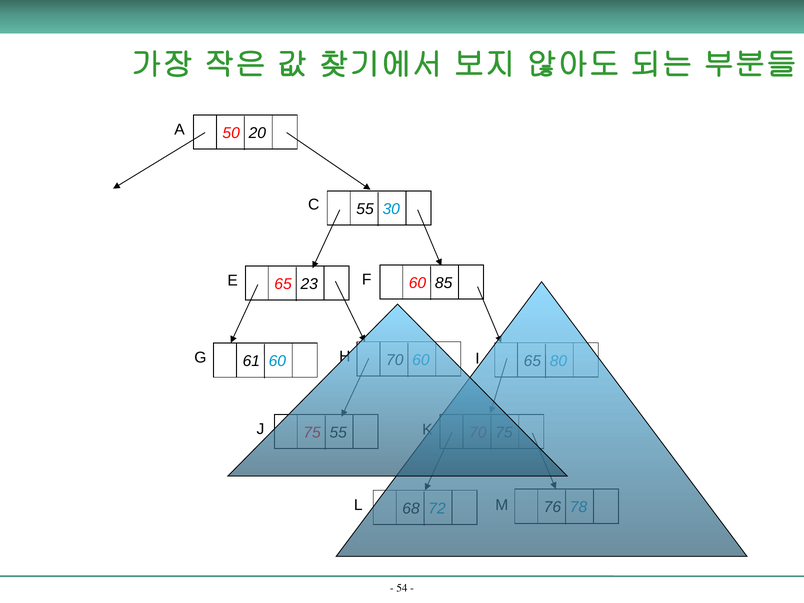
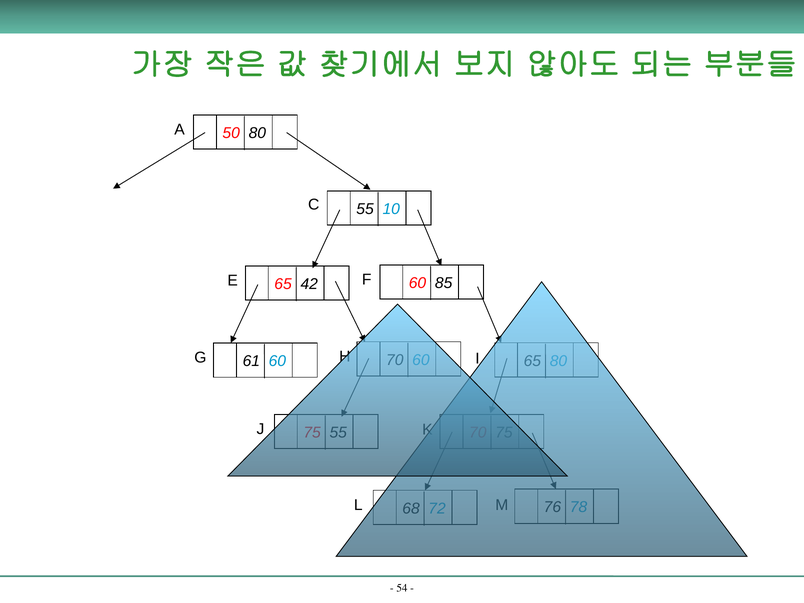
50 20: 20 -> 80
30: 30 -> 10
23: 23 -> 42
